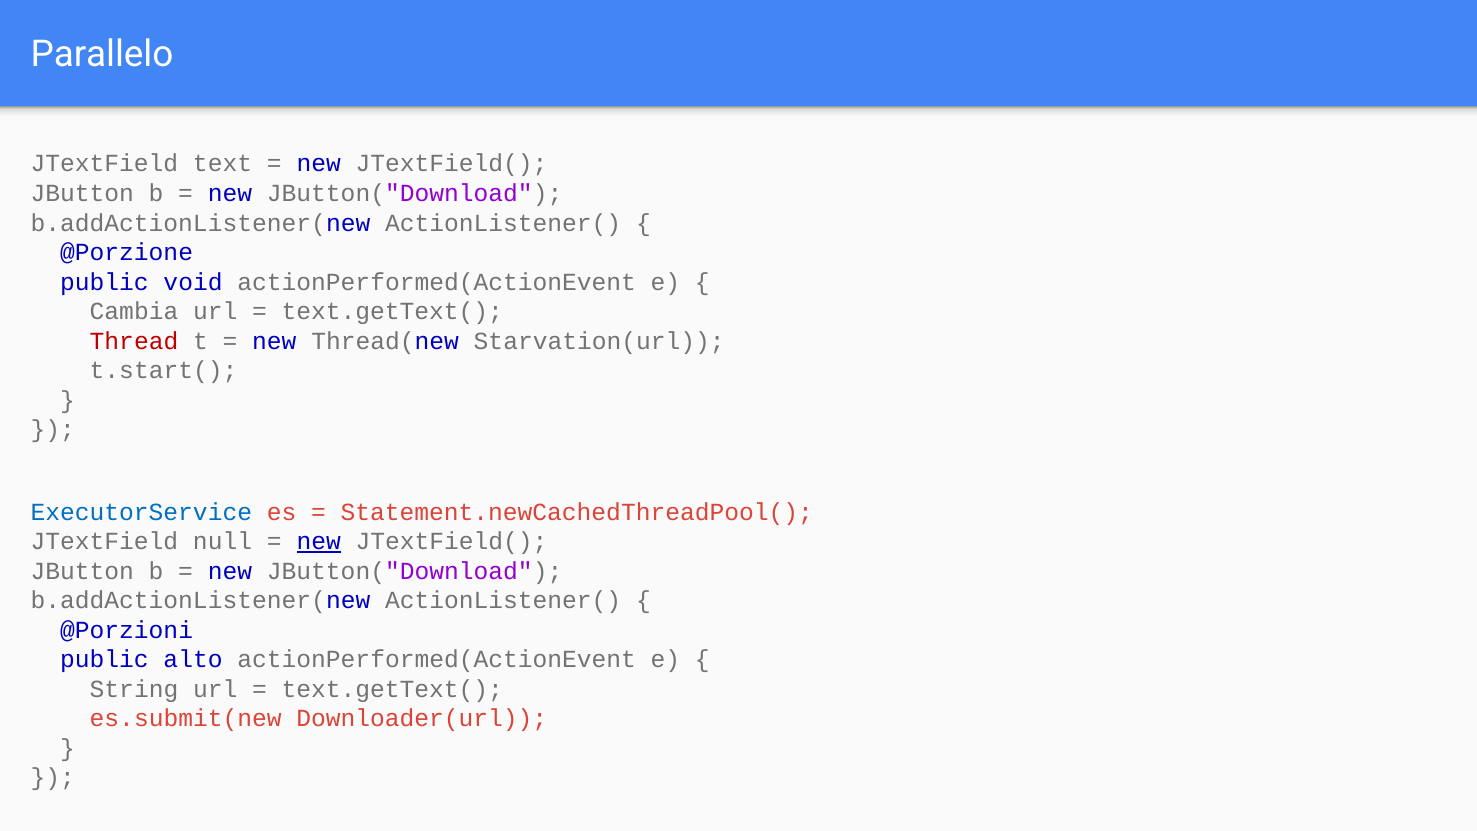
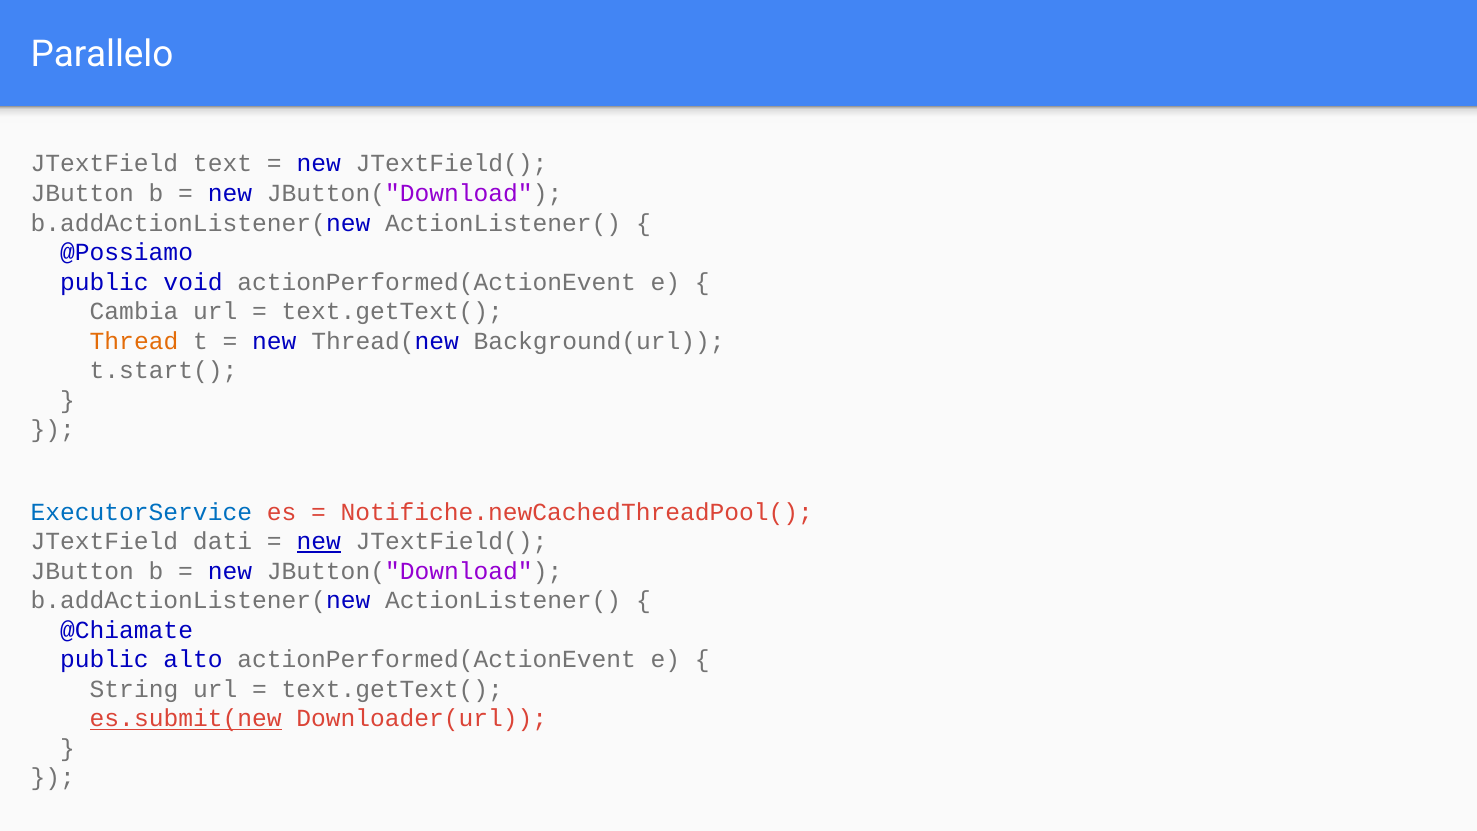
@Porzione: @Porzione -> @Possiamo
Thread colour: red -> orange
Starvation(url: Starvation(url -> Background(url
Statement.newCachedThreadPool(: Statement.newCachedThreadPool( -> Notifiche.newCachedThreadPool(
null: null -> dati
@Porzioni: @Porzioni -> @Chiamate
es.submit(new underline: none -> present
